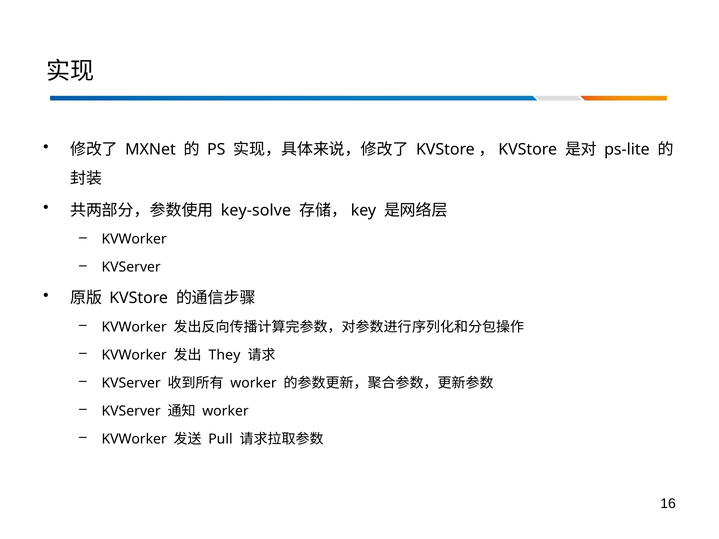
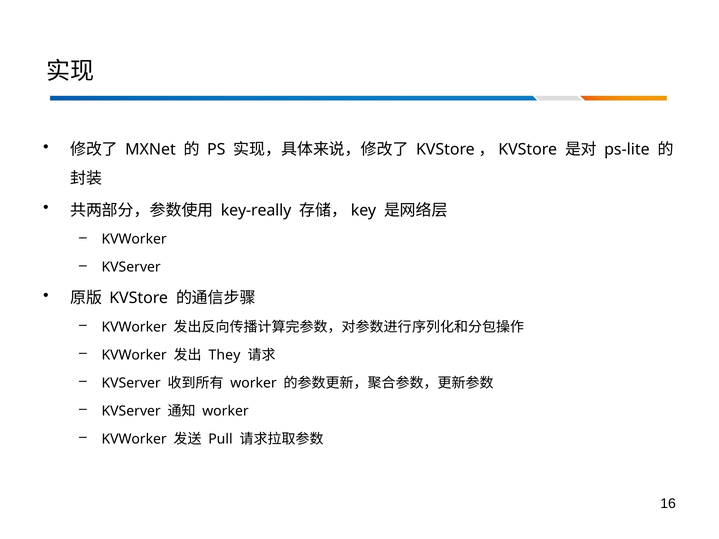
key-solve: key-solve -> key-really
